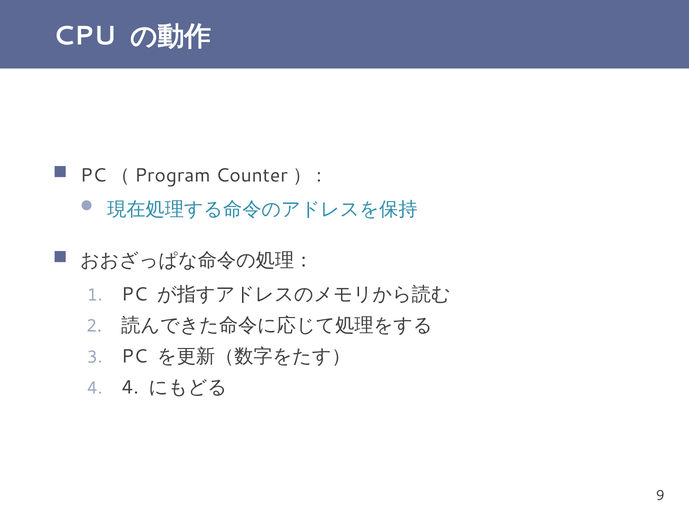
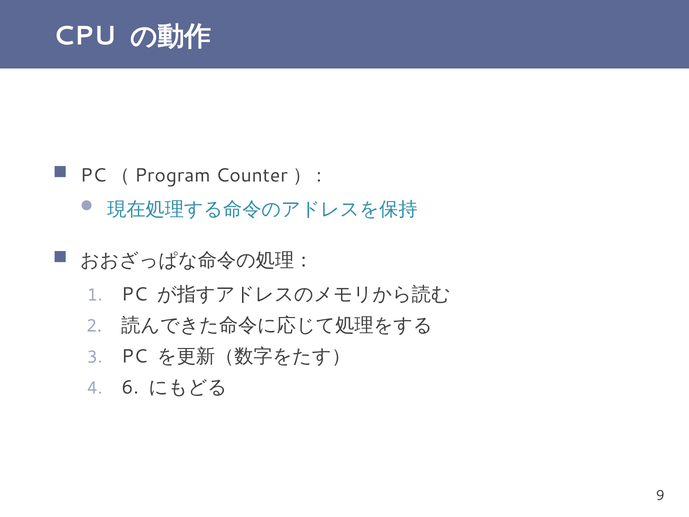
4 at (130, 387): 4 -> 6
